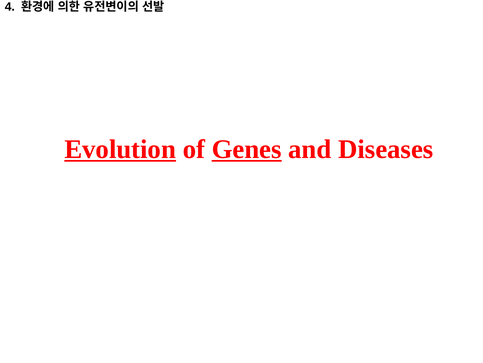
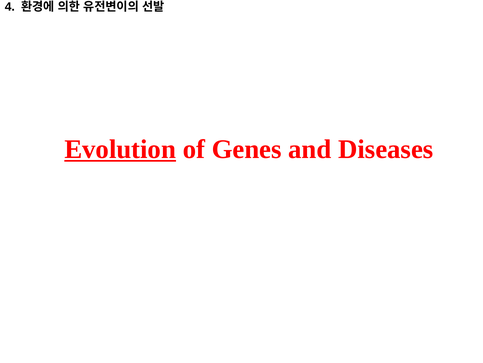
Genes underline: present -> none
